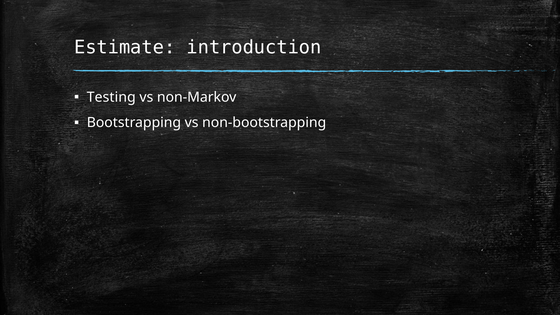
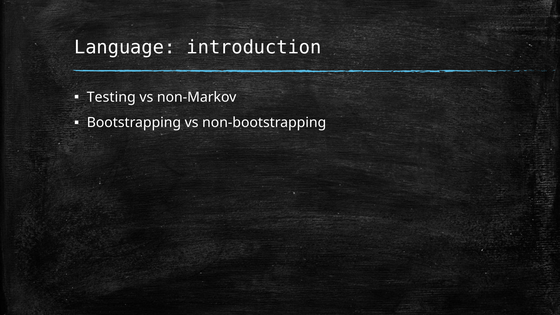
Estimate: Estimate -> Language
